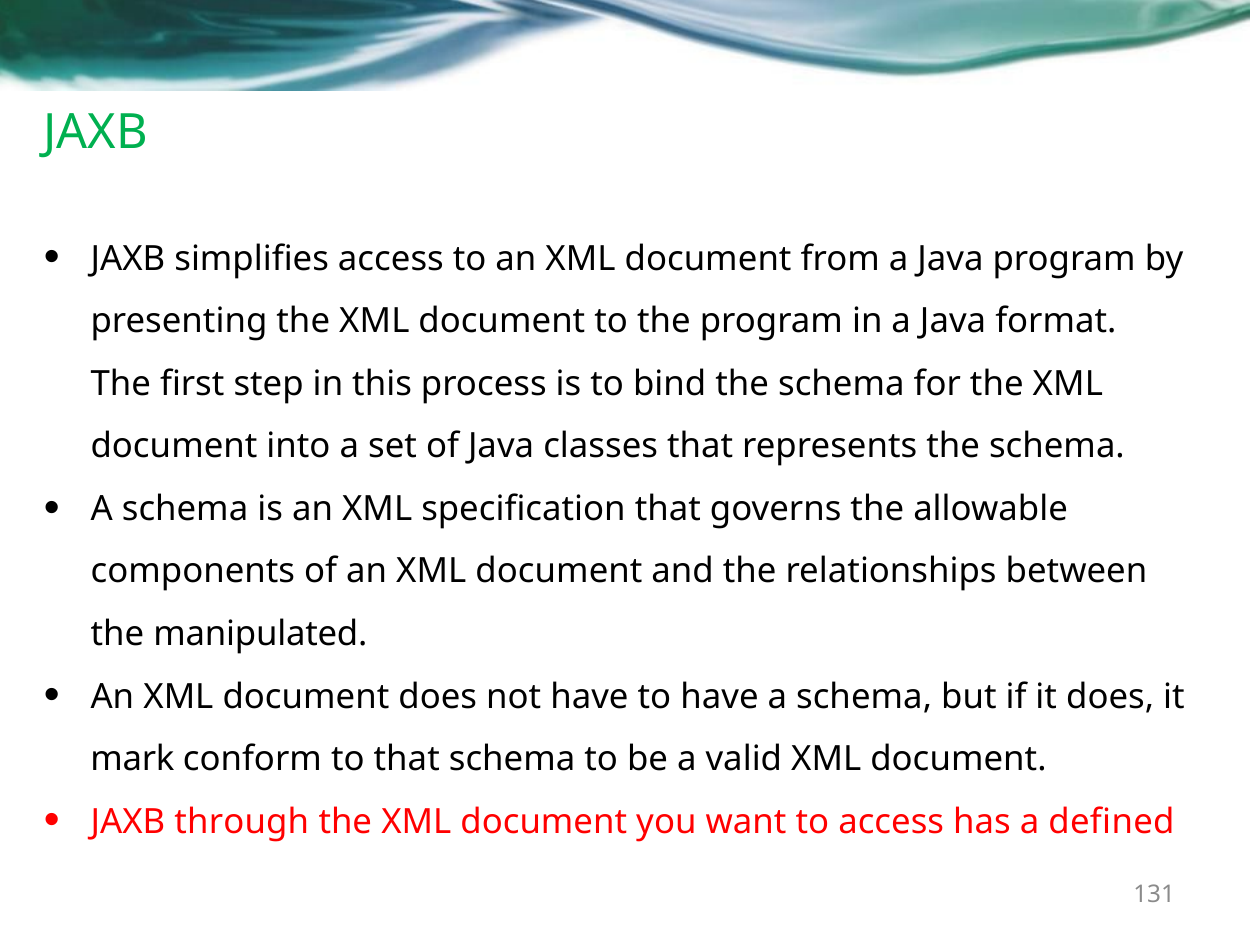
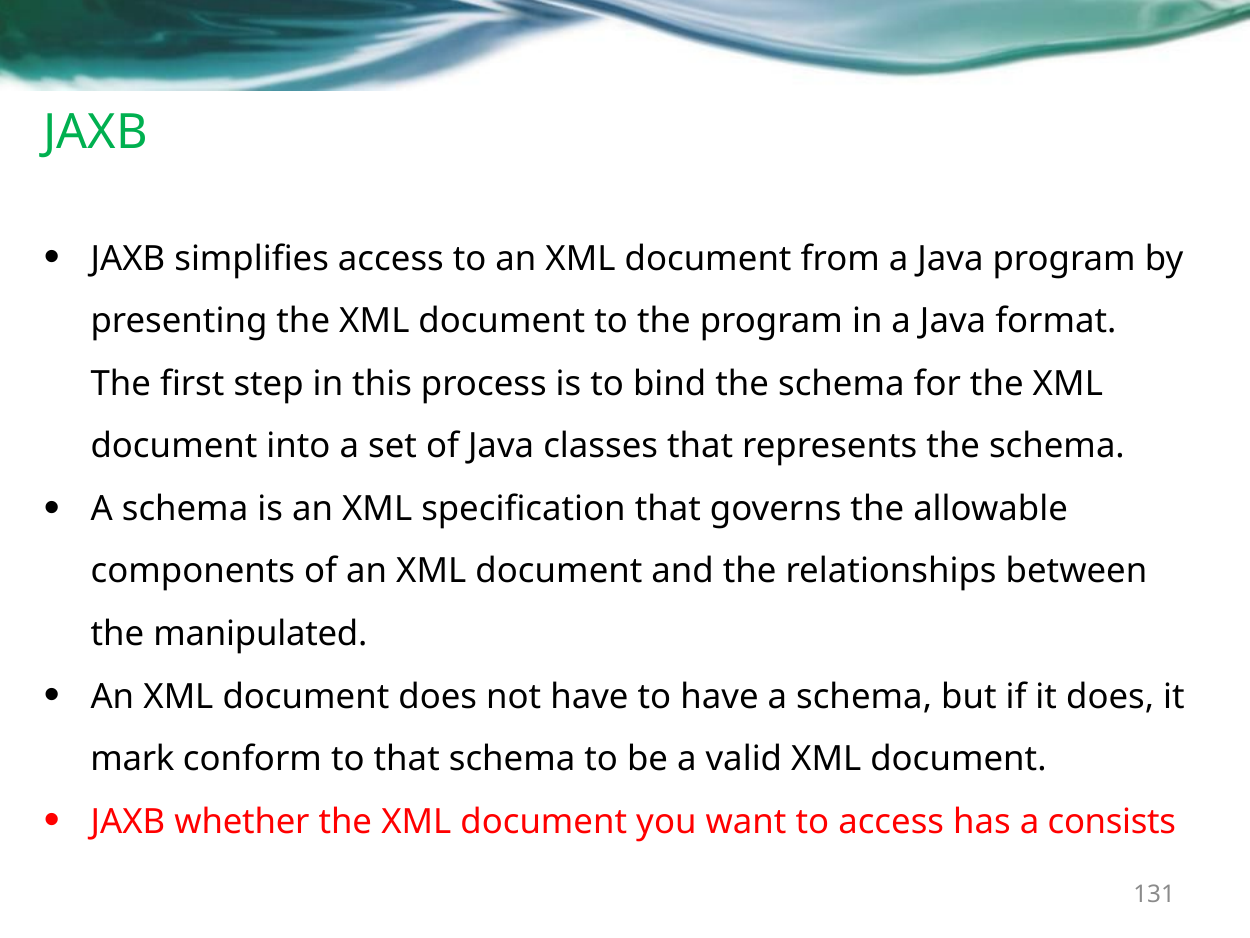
through: through -> whether
defined: defined -> consists
